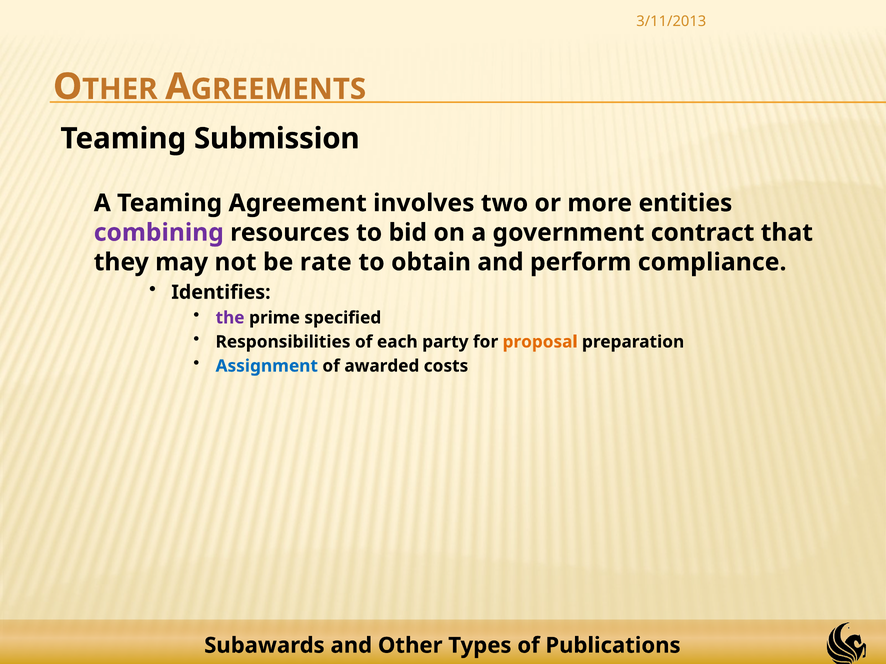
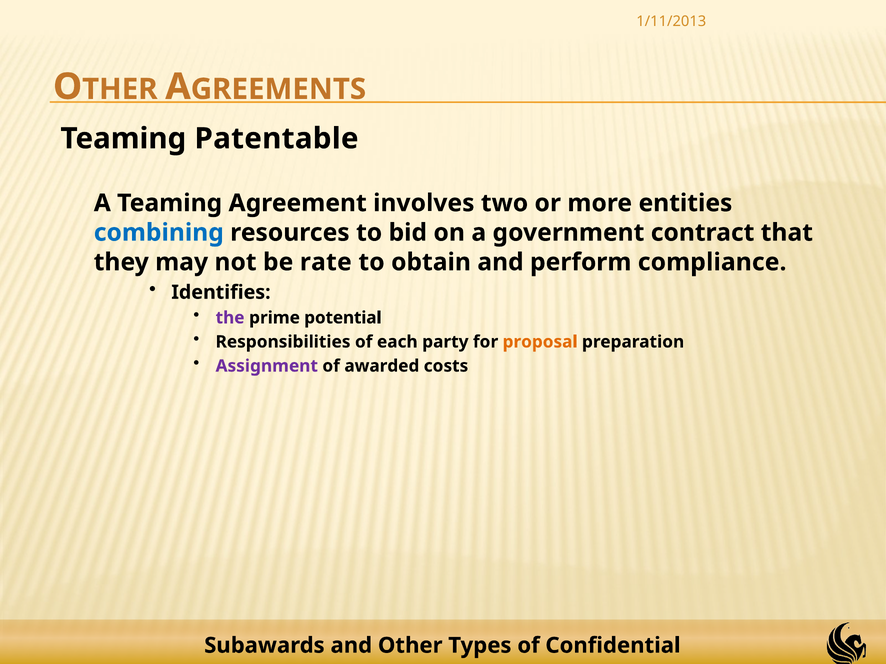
3/11/2013: 3/11/2013 -> 1/11/2013
Submission: Submission -> Patentable
combining colour: purple -> blue
specified: specified -> potential
Assignment colour: blue -> purple
Publications: Publications -> Confidential
